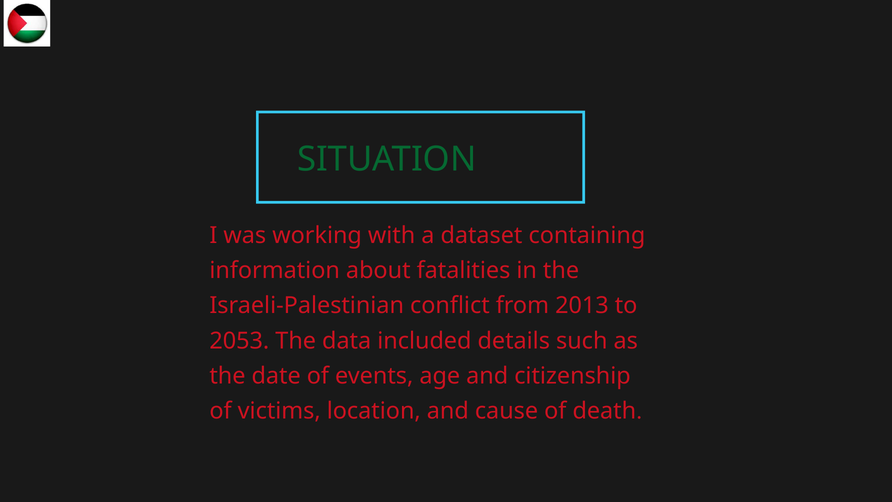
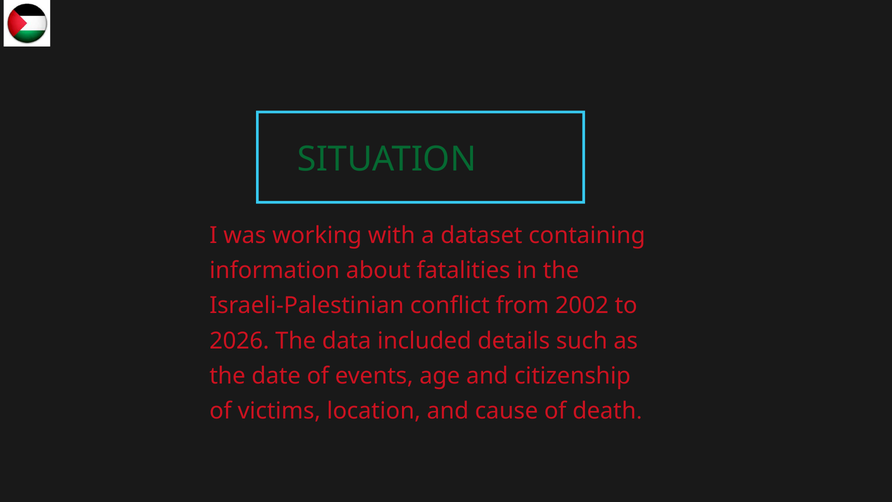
2013: 2013 -> 2002
2053: 2053 -> 2026
